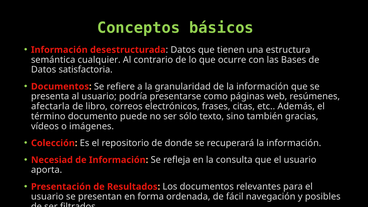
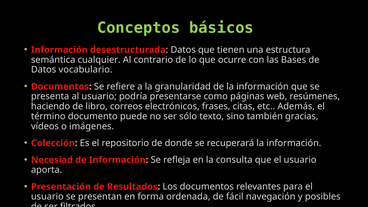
satisfactoria: satisfactoria -> vocabulario
afectarla: afectarla -> haciendo
